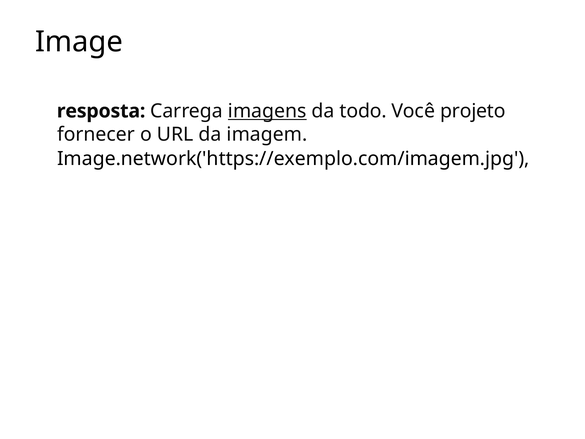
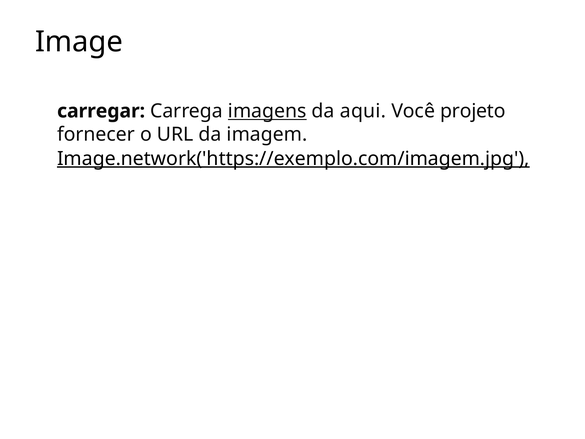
resposta: resposta -> carregar
todo: todo -> aqui
Image.network('https://exemplo.com/imagem.jpg underline: none -> present
